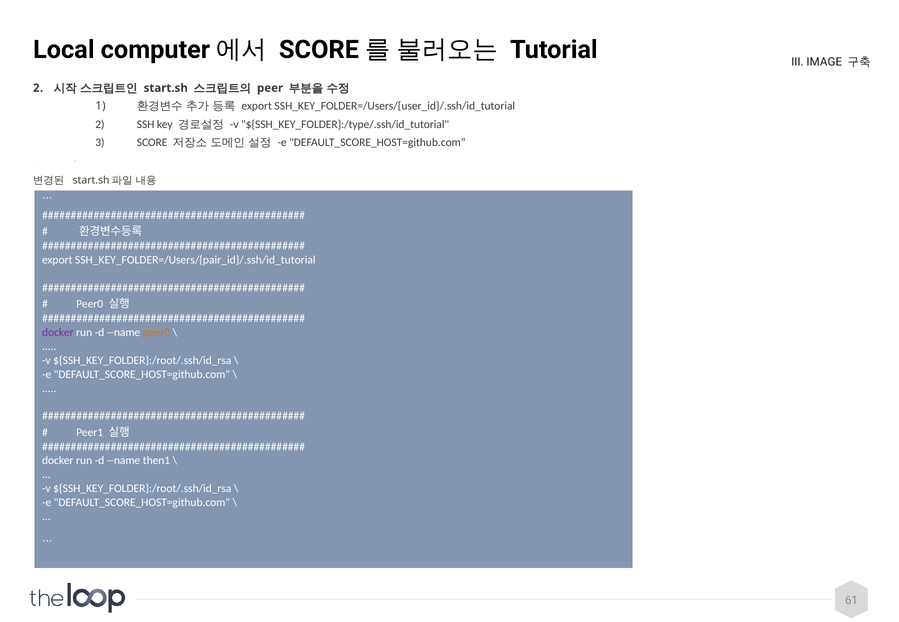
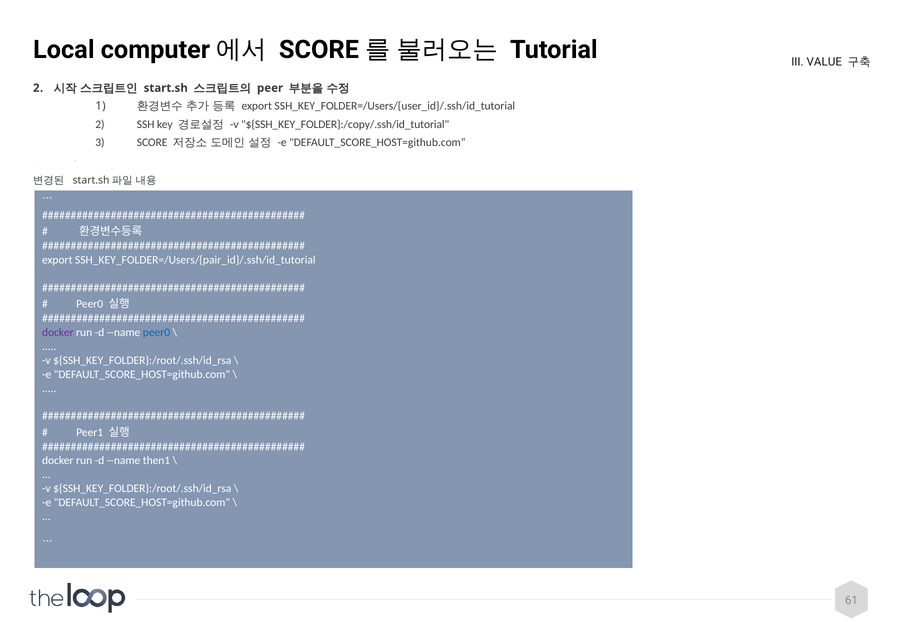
IMAGE: IMAGE -> VALUE
${SSH_KEY_FOLDER}:/type/.ssh/id_tutorial: ${SSH_KEY_FOLDER}:/type/.ssh/id_tutorial -> ${SSH_KEY_FOLDER}:/copy/.ssh/id_tutorial
peer0 at (156, 333) colour: orange -> blue
